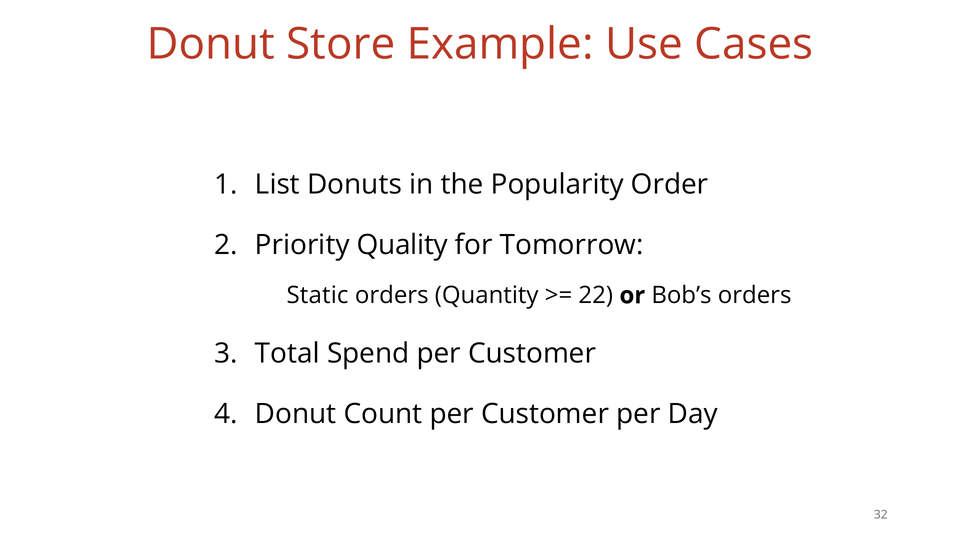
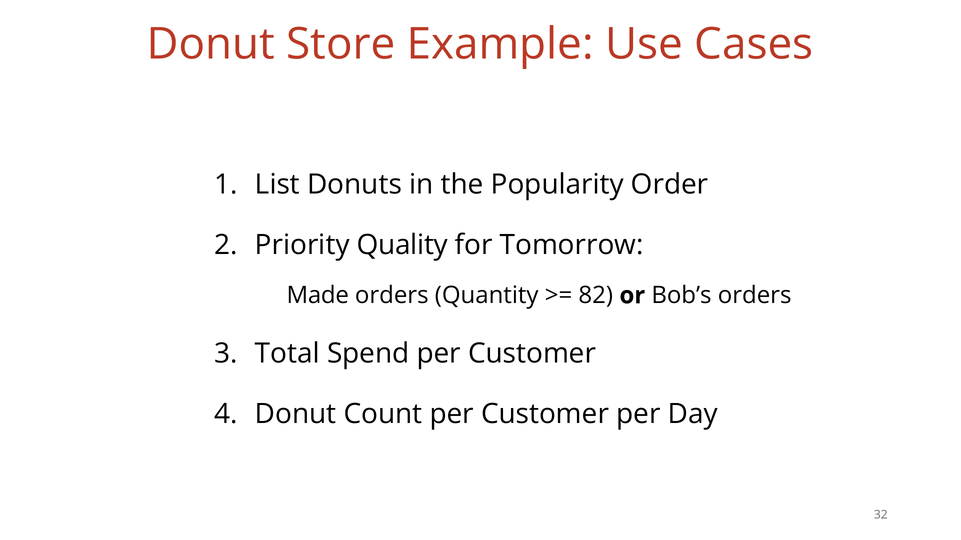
Static: Static -> Made
22: 22 -> 82
